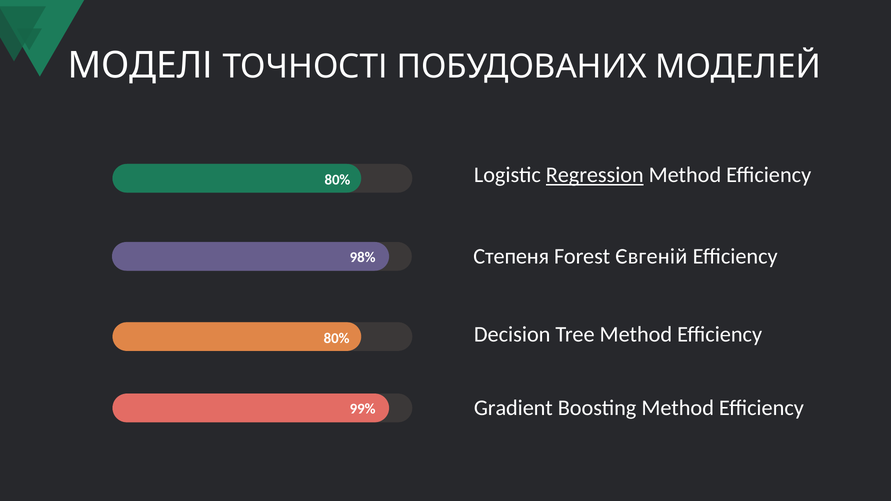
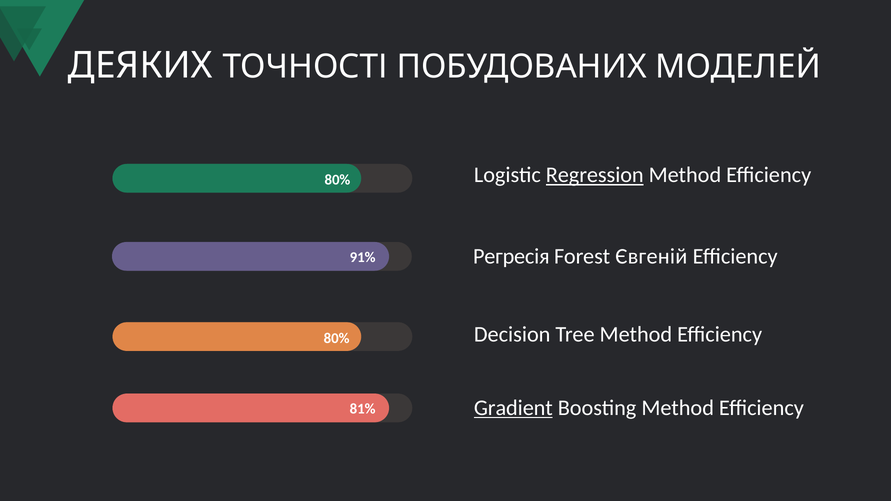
МОДЕЛІ: МОДЕЛІ -> ДЕЯКИХ
Степеня: Степеня -> Регресія
98%: 98% -> 91%
Gradient underline: none -> present
99%: 99% -> 81%
